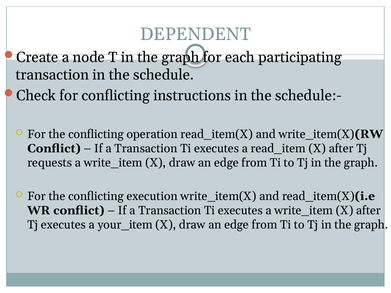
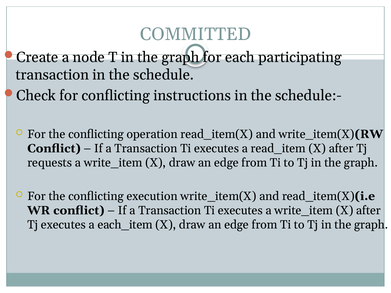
DEPENDENT: DEPENDENT -> COMMITTED
your_item: your_item -> each_item
